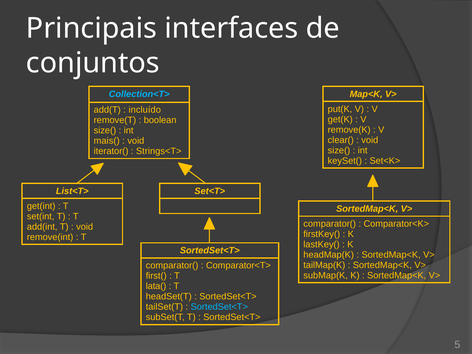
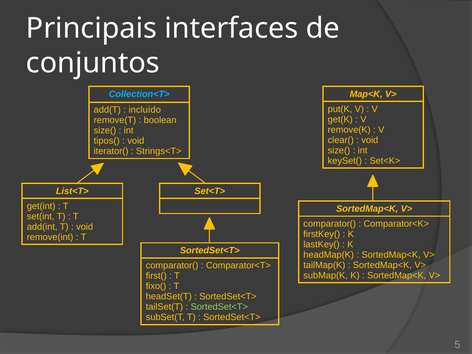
mais(: mais( -> tipos(
lata(: lata( -> fixo(
SortedSet<T> at (219, 307) colour: light blue -> light green
